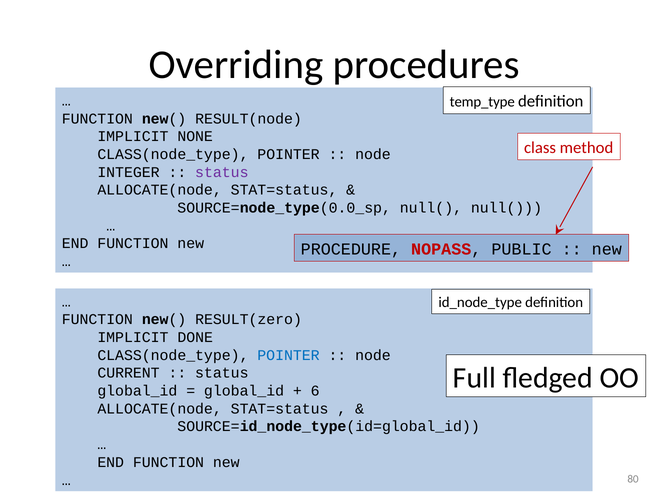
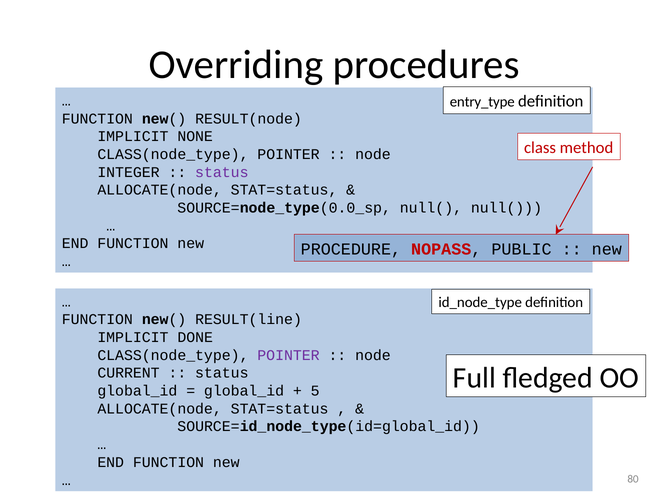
temp_type: temp_type -> entry_type
RESULT(zero: RESULT(zero -> RESULT(line
POINTER at (288, 355) colour: blue -> purple
6: 6 -> 5
